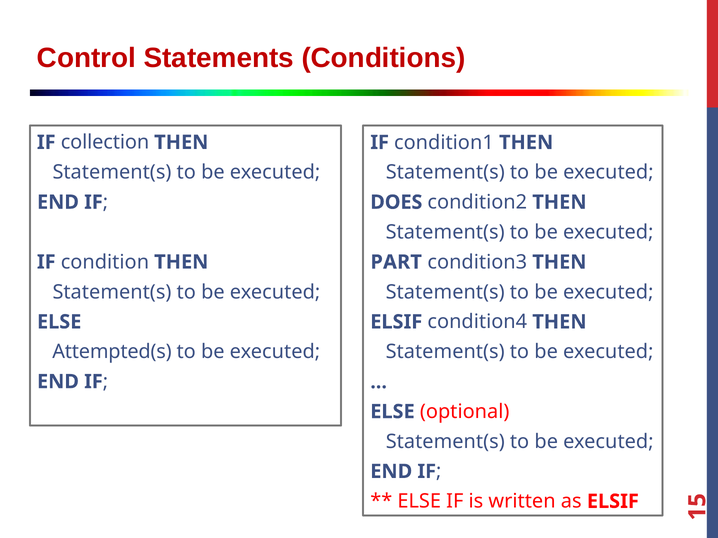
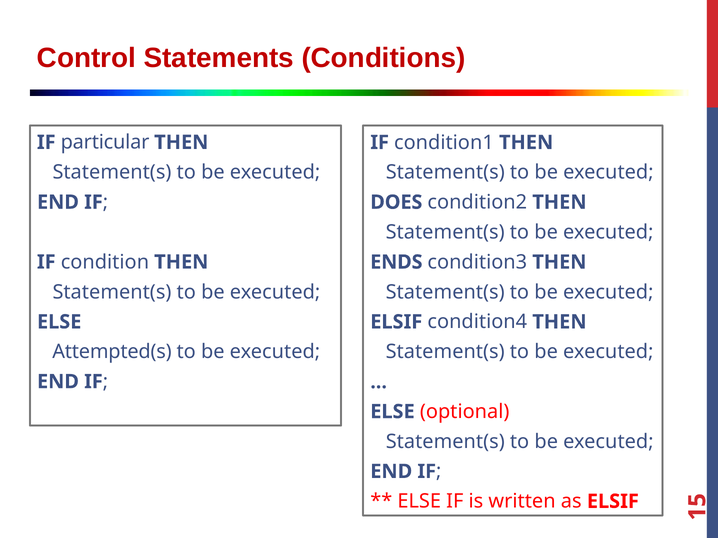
collection: collection -> particular
PART: PART -> ENDS
